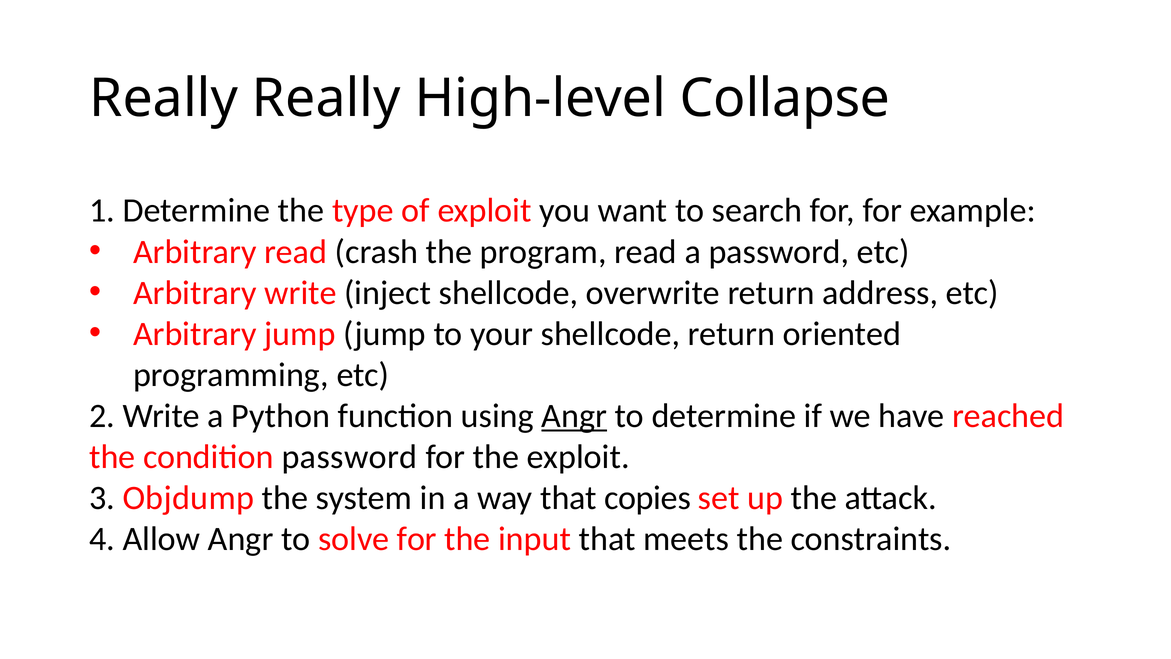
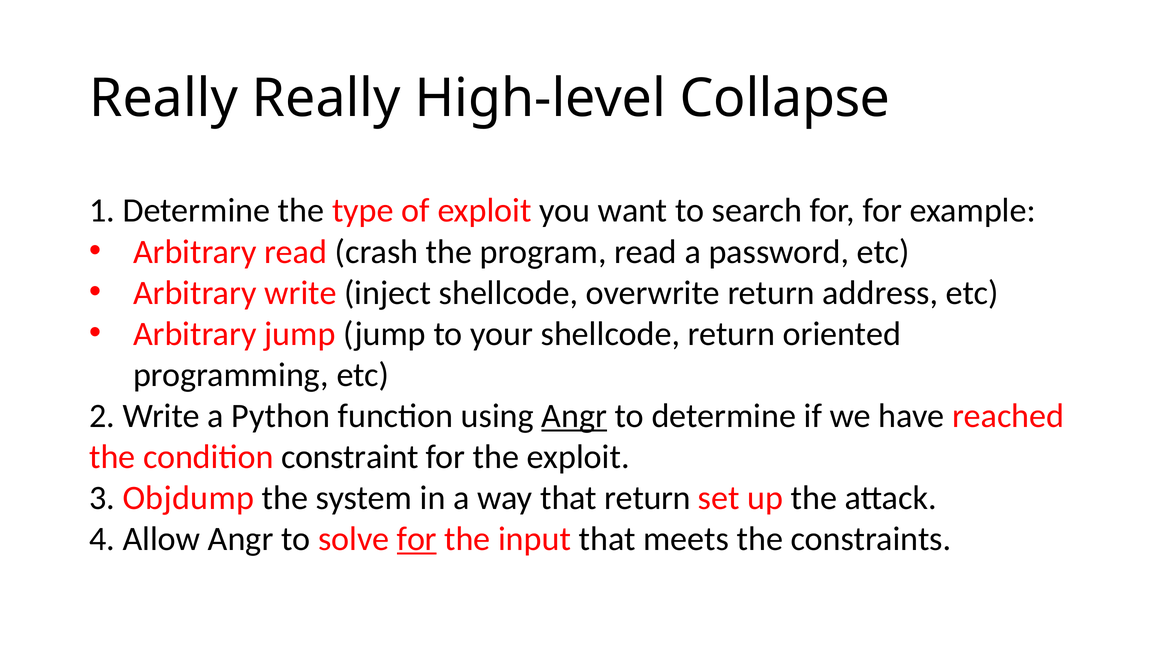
condition password: password -> constraint
that copies: copies -> return
for at (417, 539) underline: none -> present
